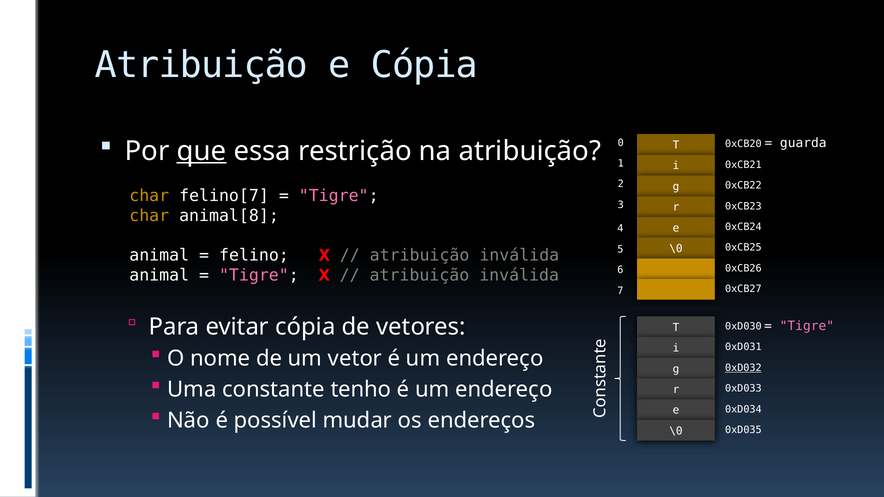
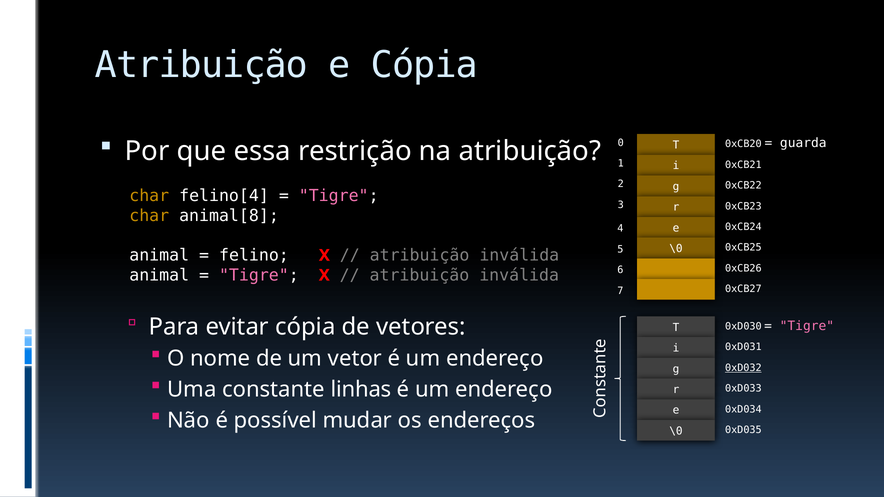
que underline: present -> none
felino[7: felino[7 -> felino[4
tenho: tenho -> linhas
